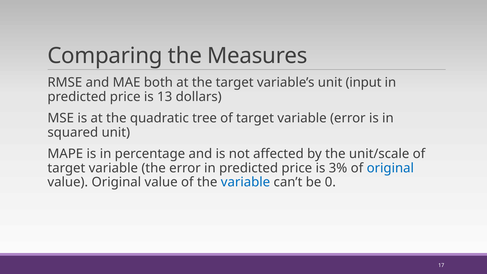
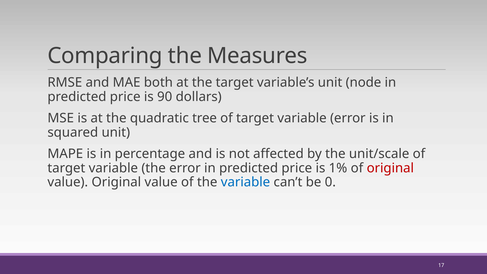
input: input -> node
13: 13 -> 90
3%: 3% -> 1%
original at (390, 168) colour: blue -> red
